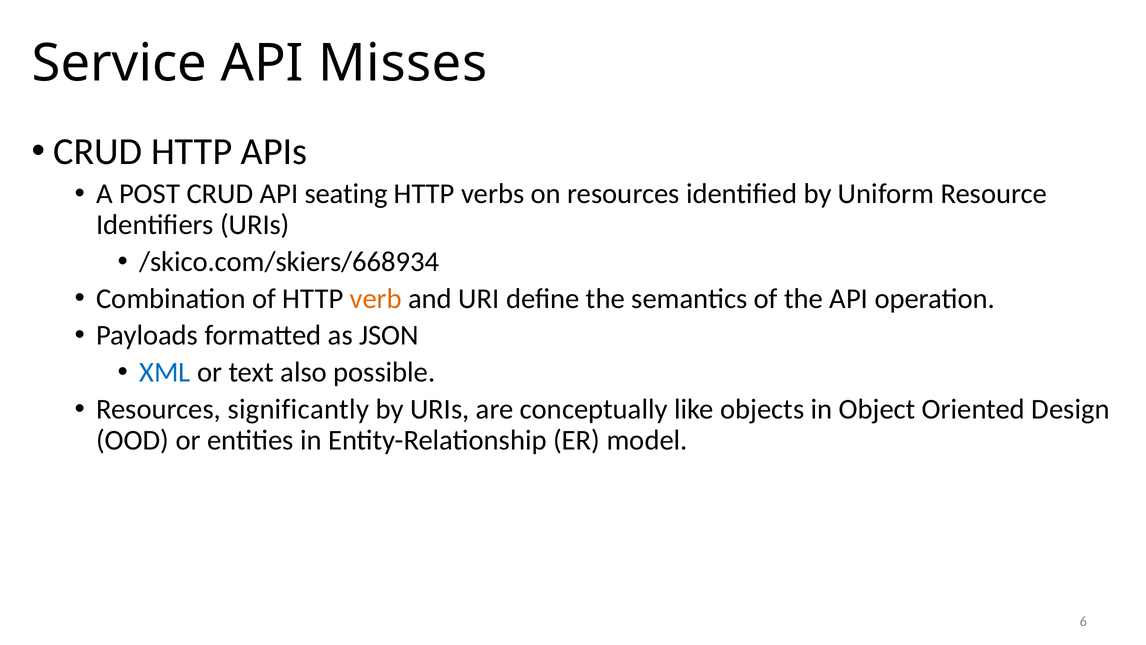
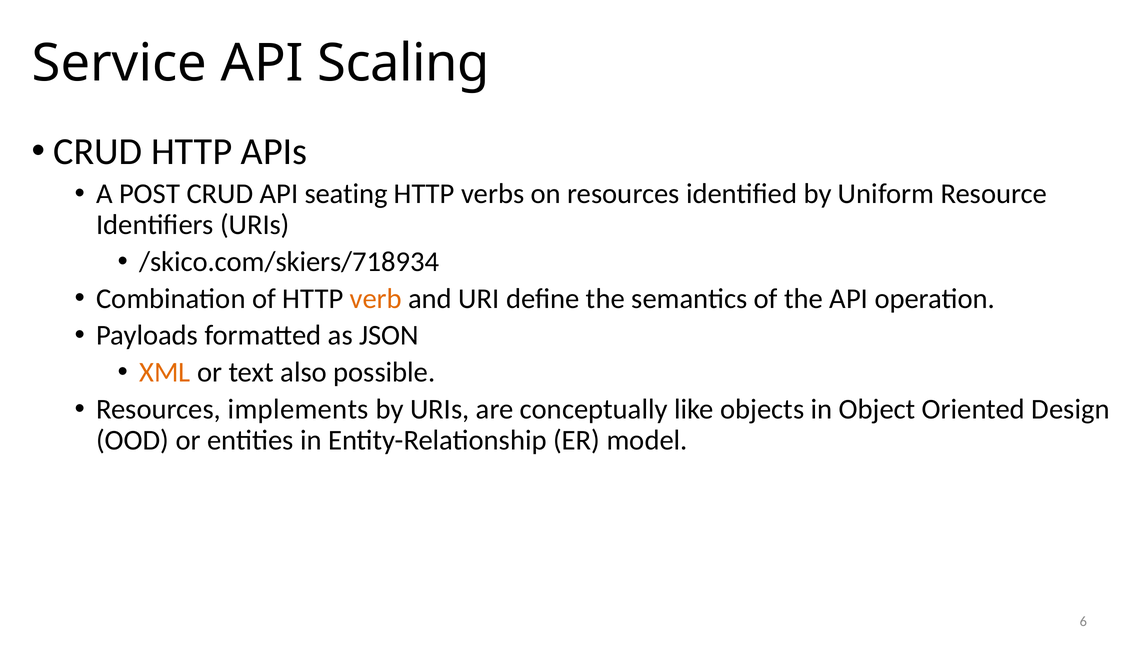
Misses: Misses -> Scaling
/skico.com/skiers/668934: /skico.com/skiers/668934 -> /skico.com/skiers/718934
XML colour: blue -> orange
significantly: significantly -> implements
